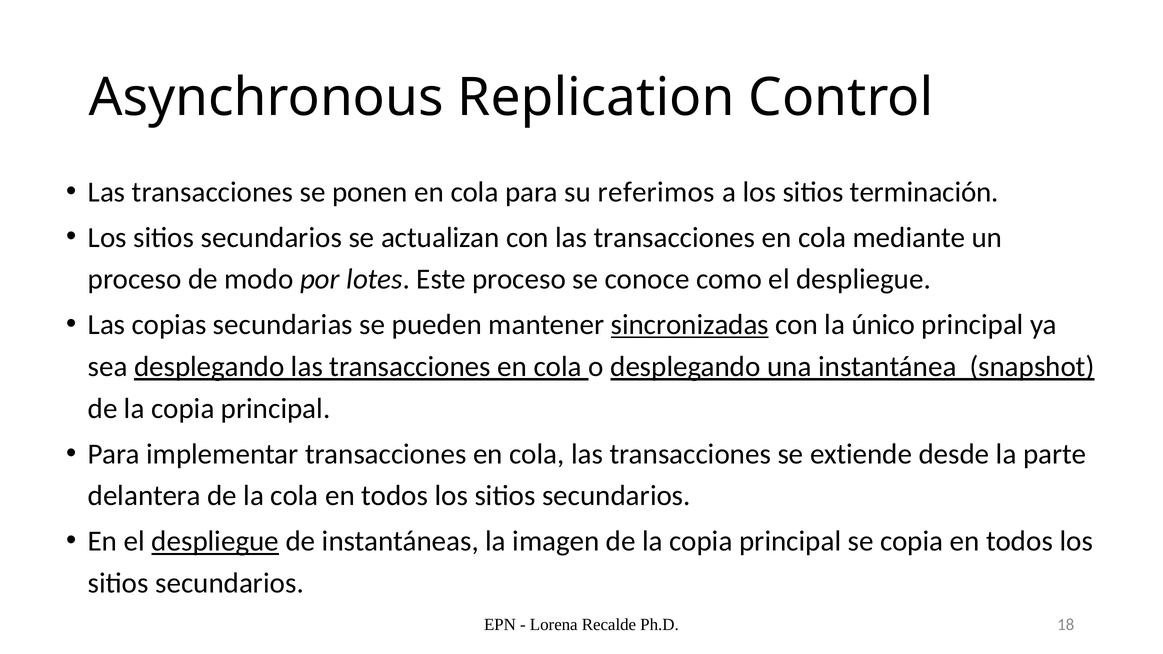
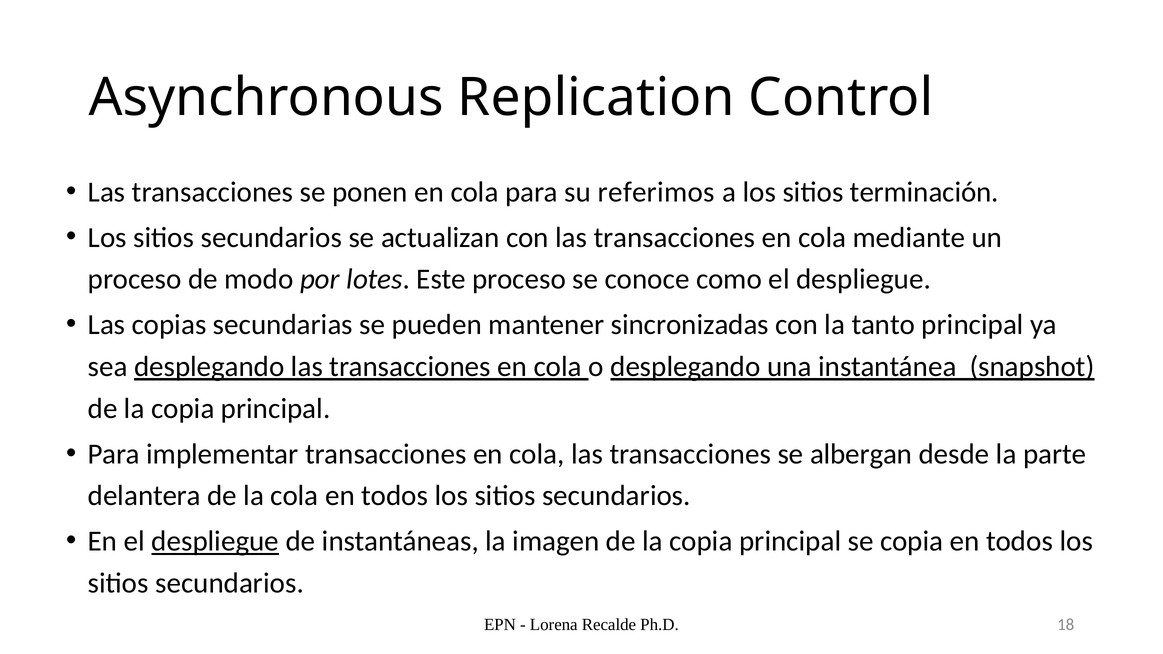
sincronizadas underline: present -> none
único: único -> tanto
extiende: extiende -> albergan
